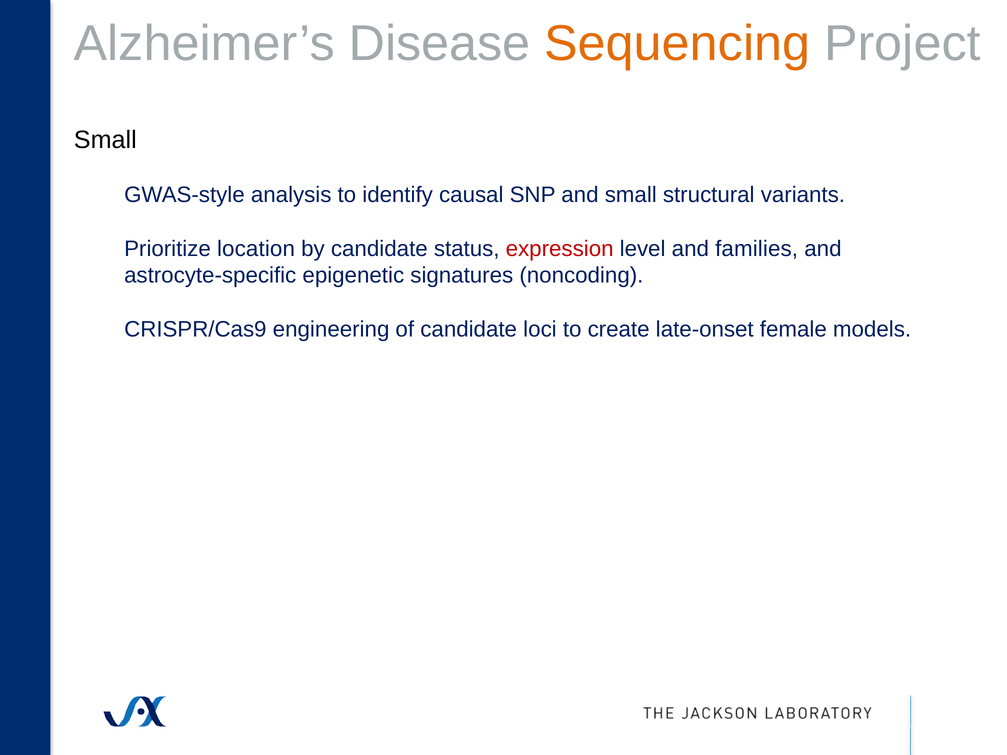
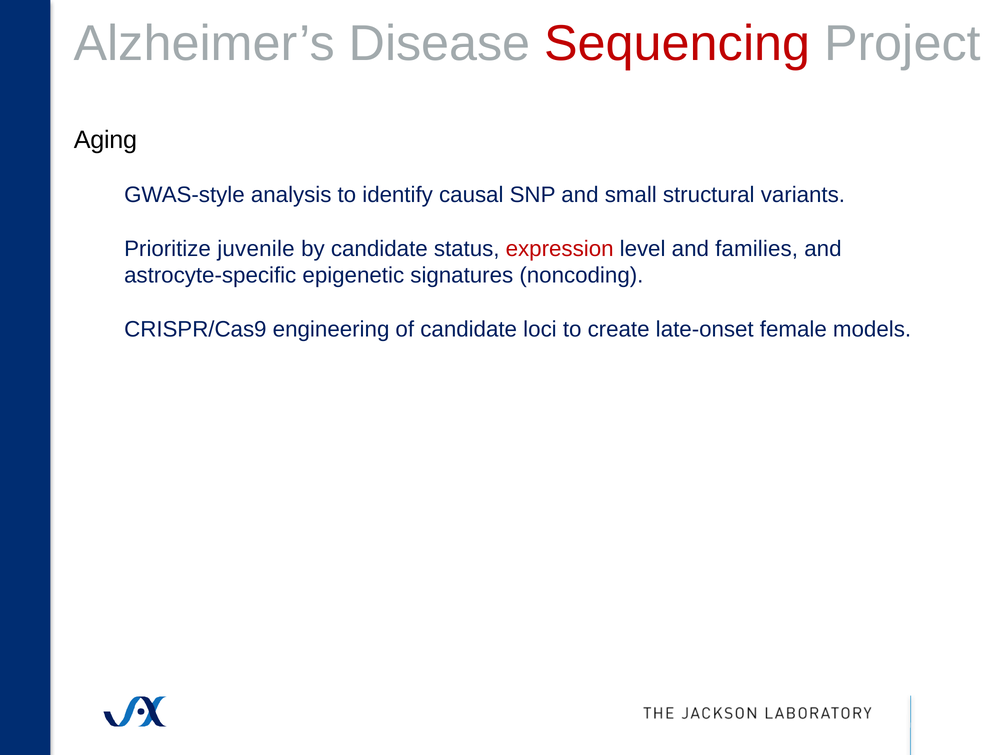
Sequencing colour: orange -> red
Small at (105, 140): Small -> Aging
location: location -> juvenile
